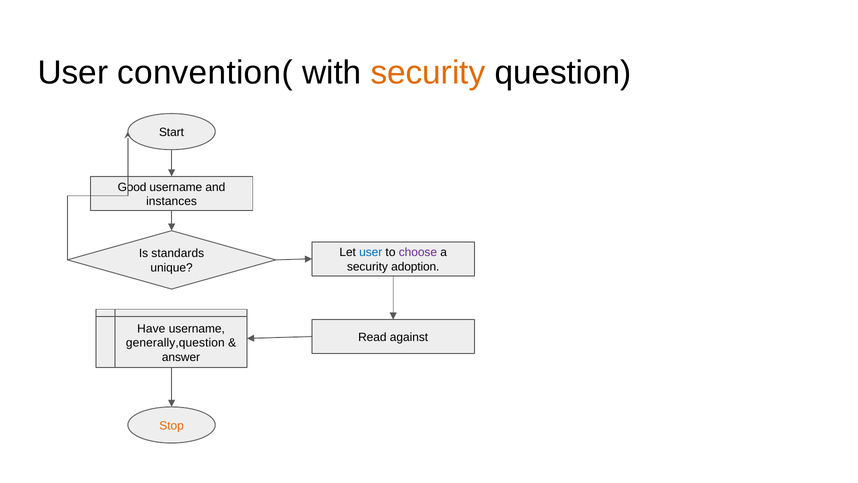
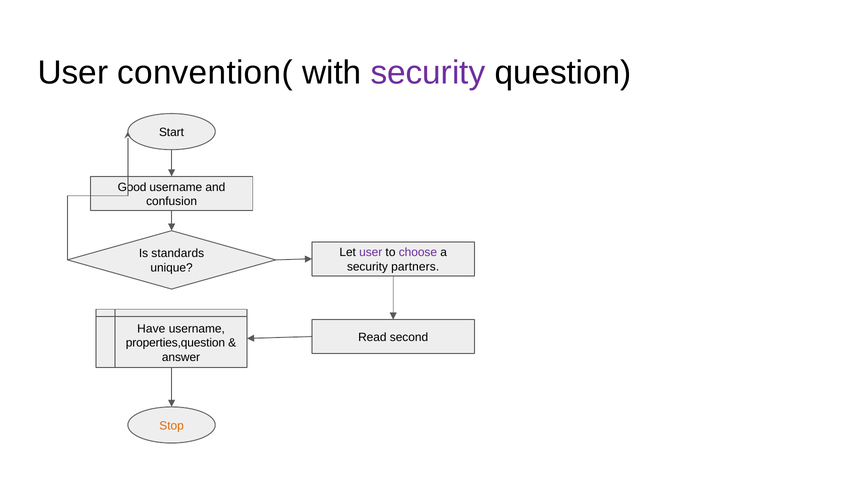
security at (428, 73) colour: orange -> purple
instances: instances -> confusion
user at (371, 252) colour: blue -> purple
adoption: adoption -> partners
against: against -> second
generally,question: generally,question -> properties,question
